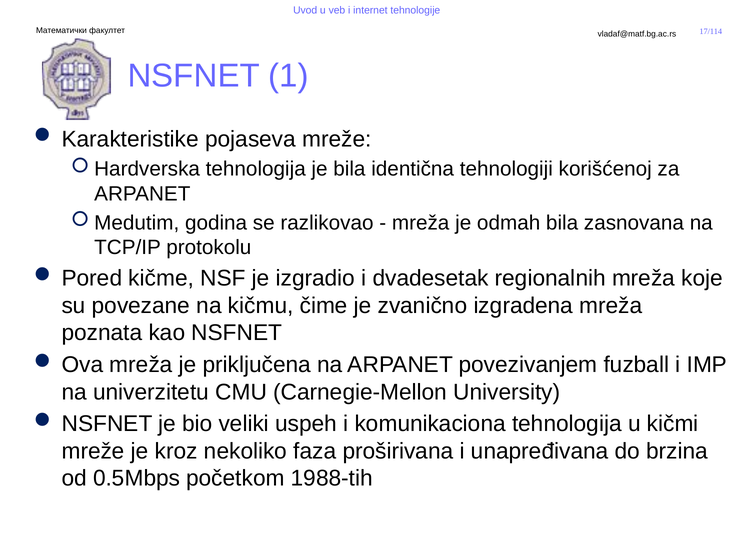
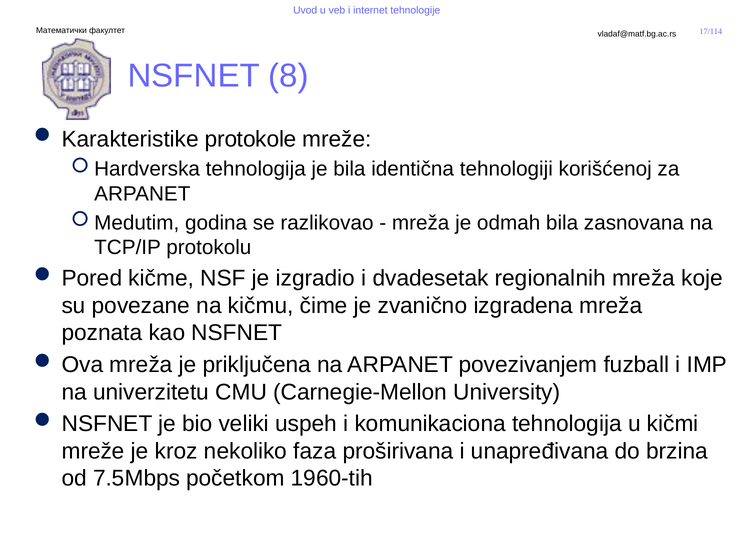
1: 1 -> 8
pojaseva: pojaseva -> protokole
0.5Mbps: 0.5Mbps -> 7.5Mbps
1988-tih: 1988-tih -> 1960-tih
